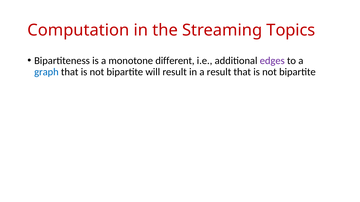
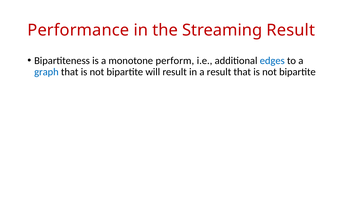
Computation: Computation -> Performance
Streaming Topics: Topics -> Result
different: different -> perform
edges colour: purple -> blue
